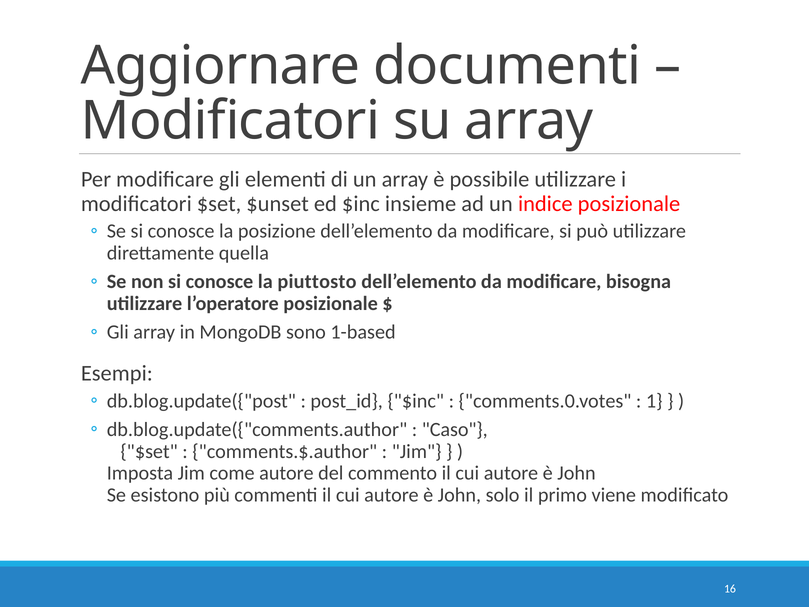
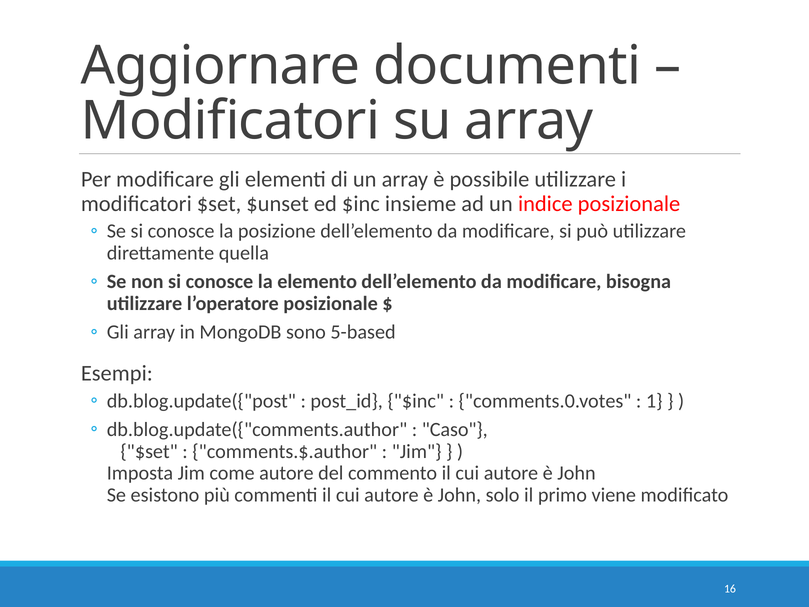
piuttosto: piuttosto -> elemento
1-based: 1-based -> 5-based
